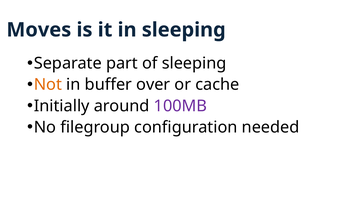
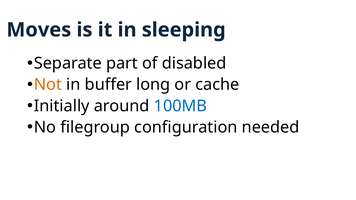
of sleeping: sleeping -> disabled
over: over -> long
100MB colour: purple -> blue
